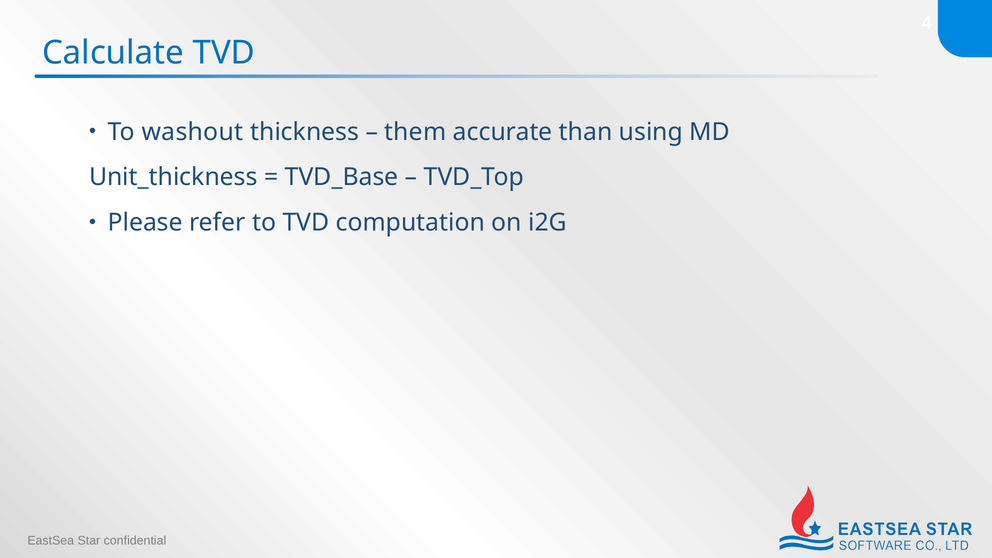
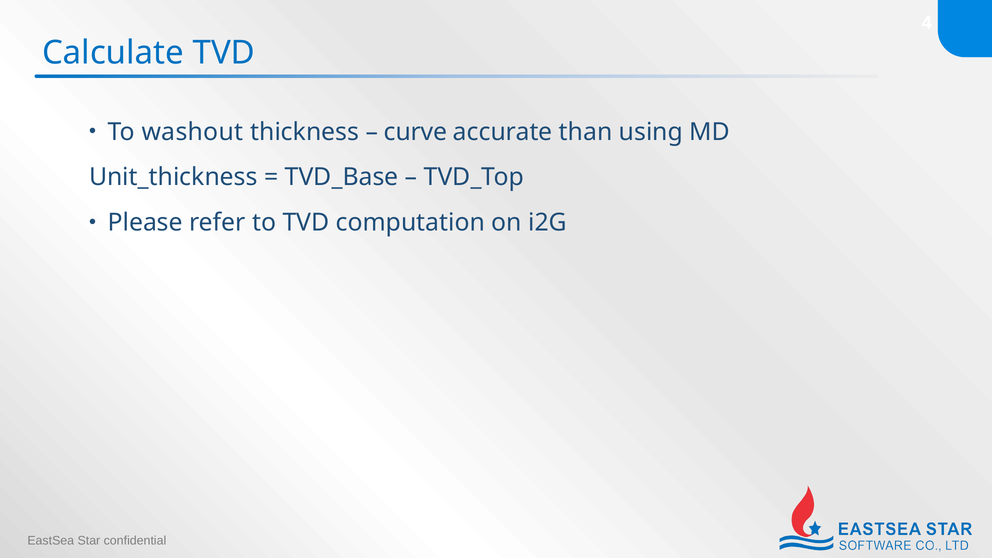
them: them -> curve
